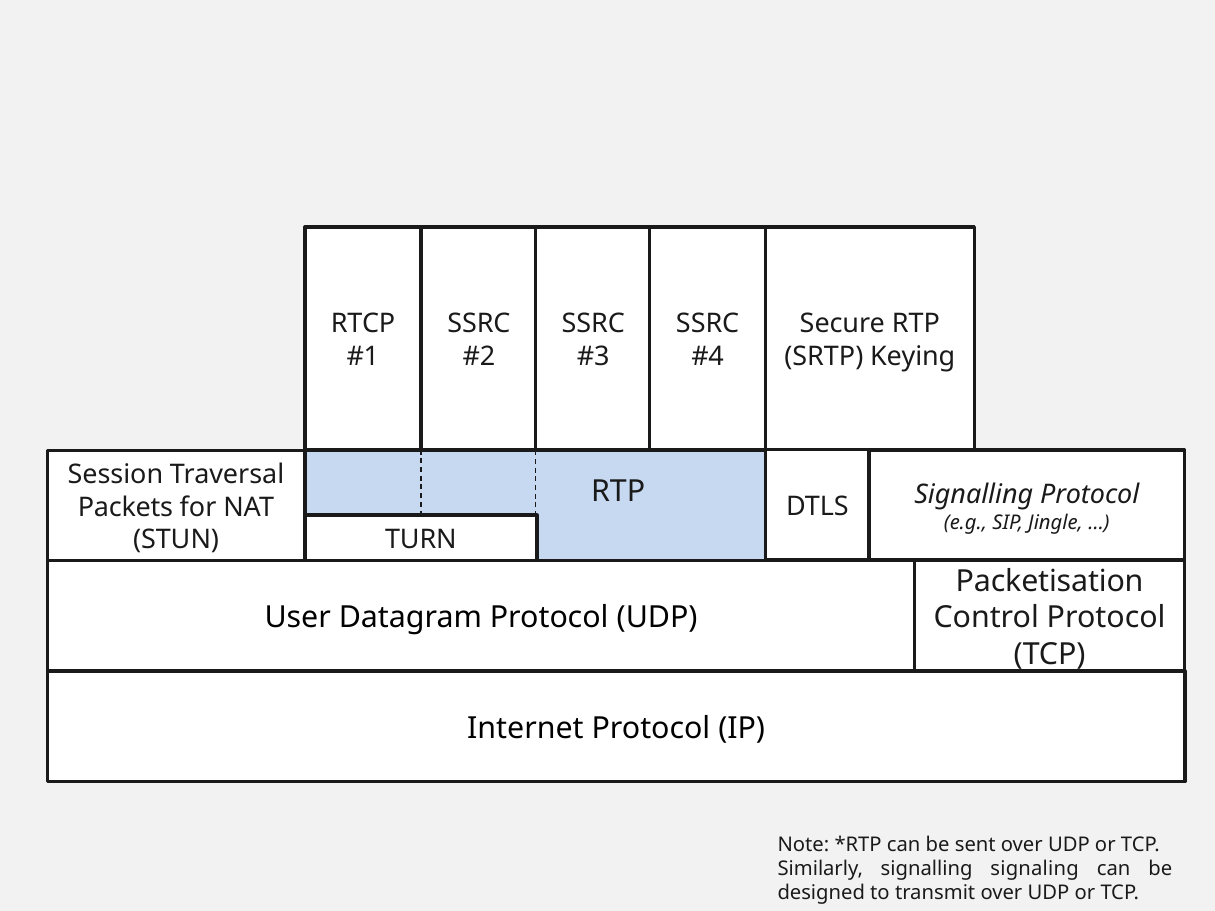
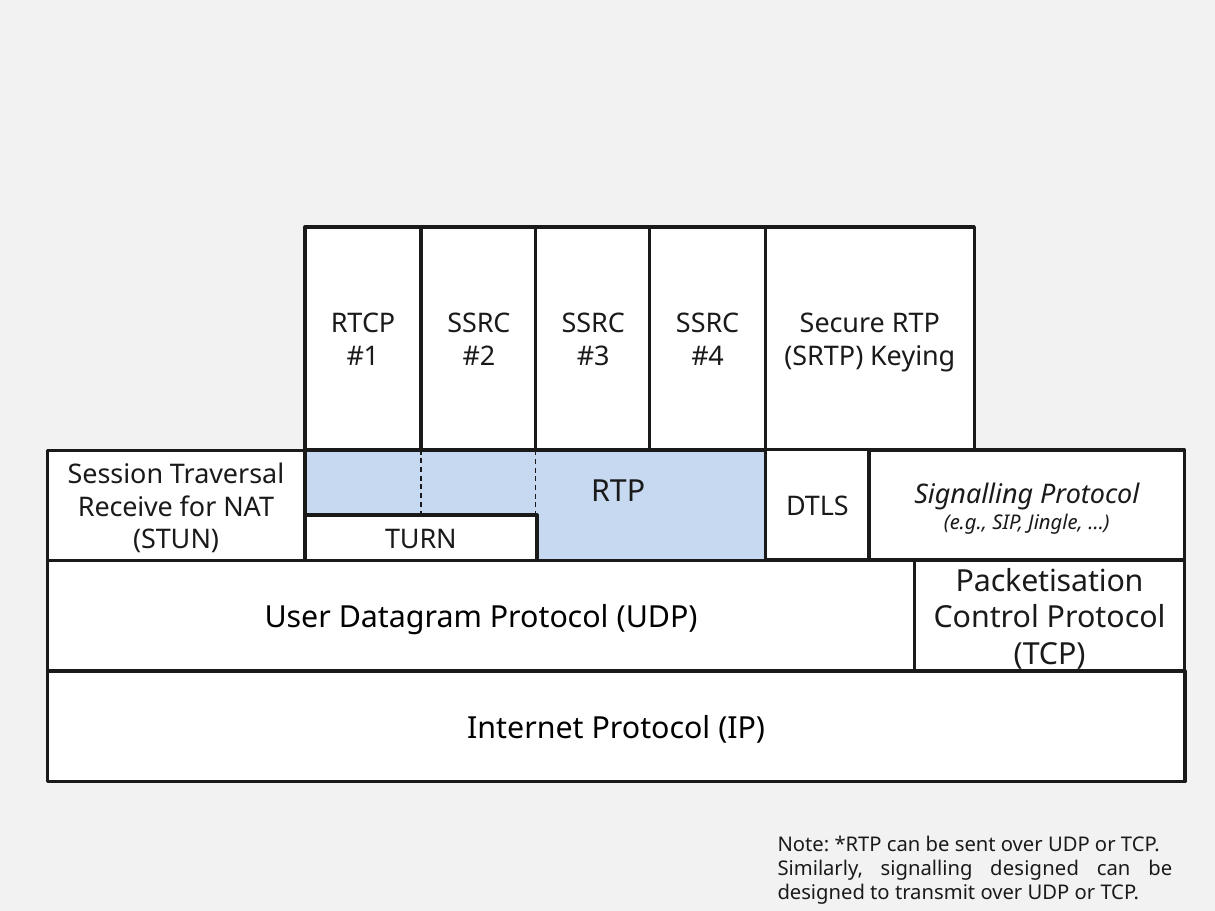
Packets: Packets -> Receive
signalling signaling: signaling -> designed
